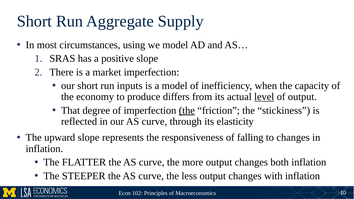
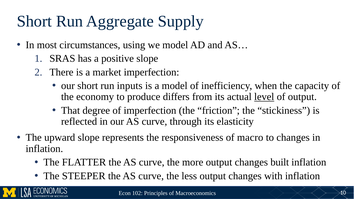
the at (187, 111) underline: present -> none
falling: falling -> macro
both: both -> built
